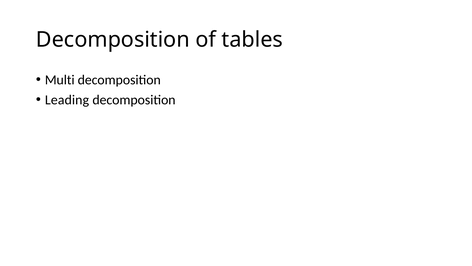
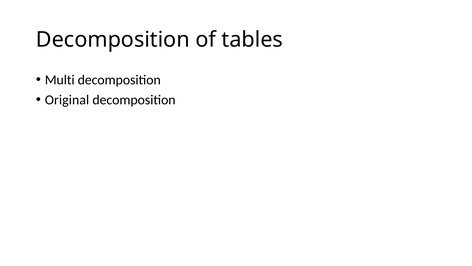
Leading: Leading -> Original
